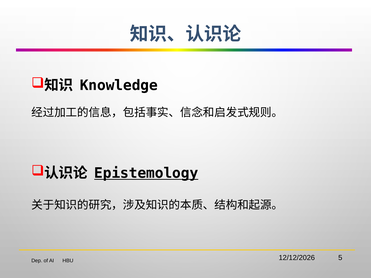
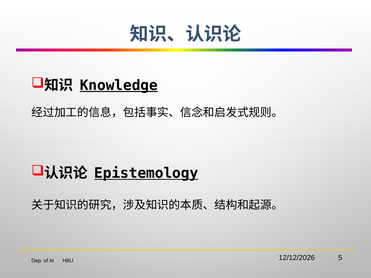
Knowledge underline: none -> present
